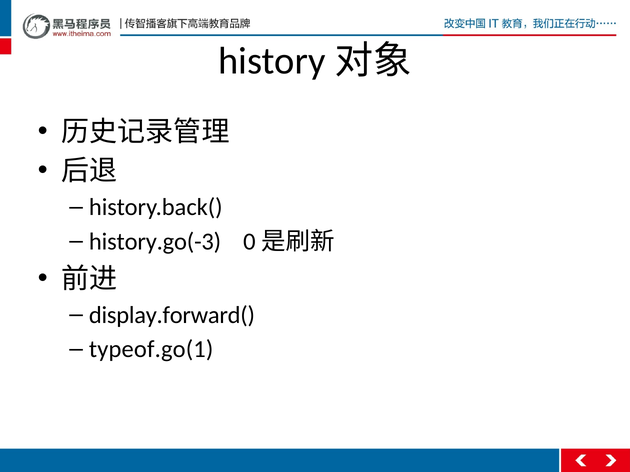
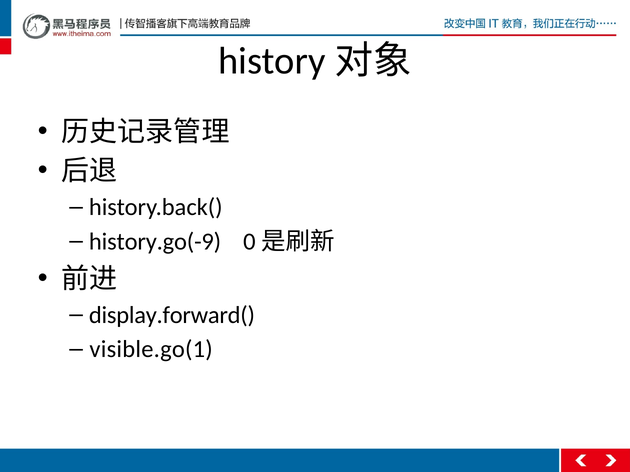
history.go(-3: history.go(-3 -> history.go(-9
typeof.go(1: typeof.go(1 -> visible.go(1
